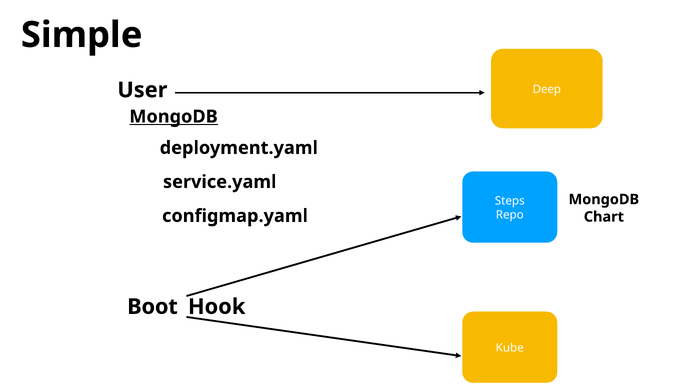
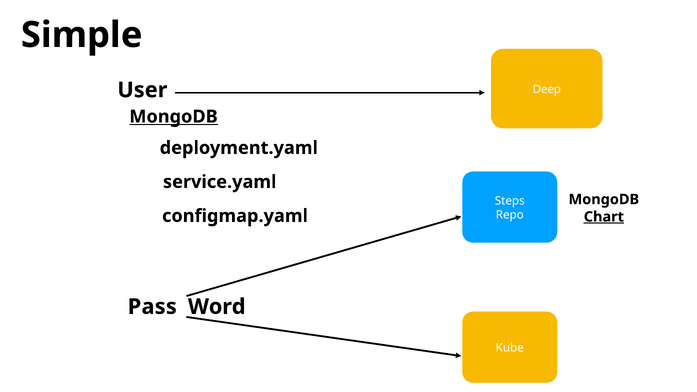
Chart underline: none -> present
Boot: Boot -> Pass
Hook: Hook -> Word
